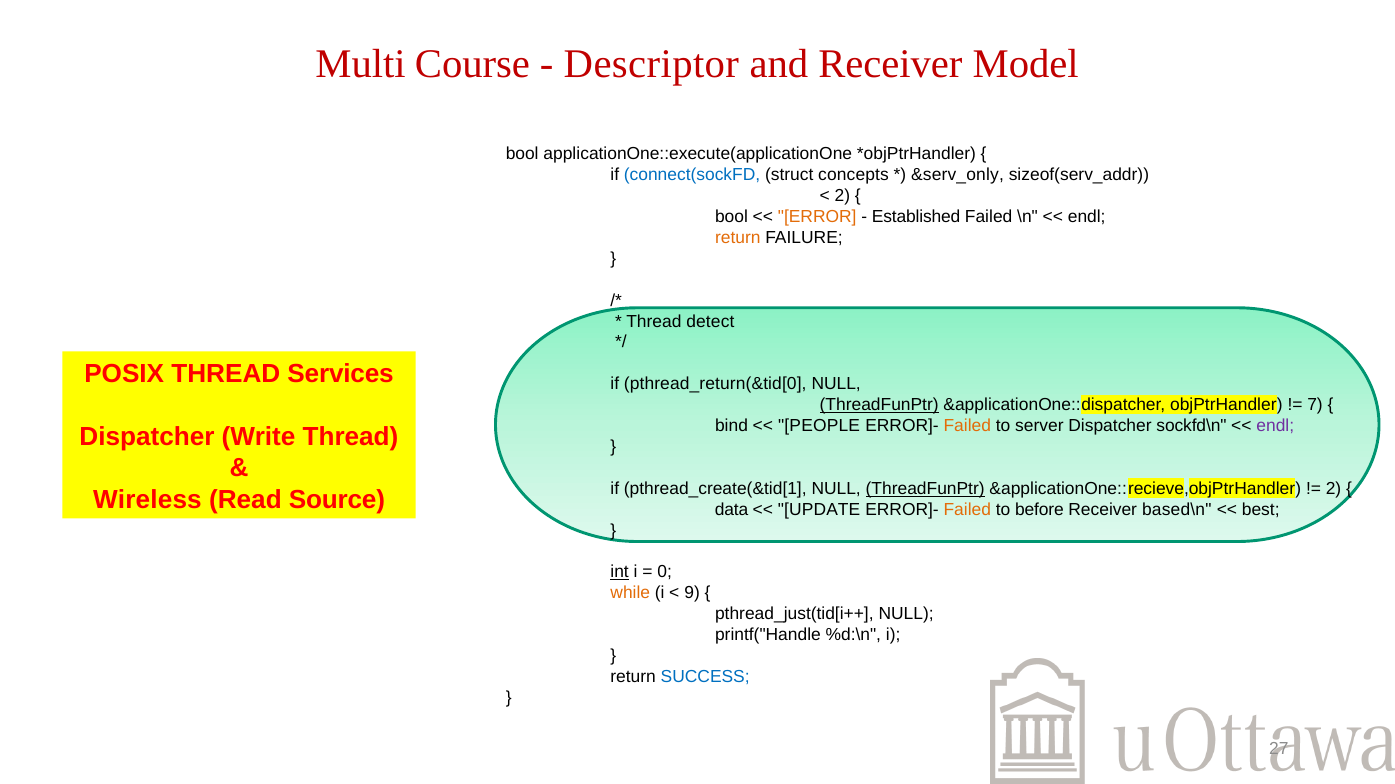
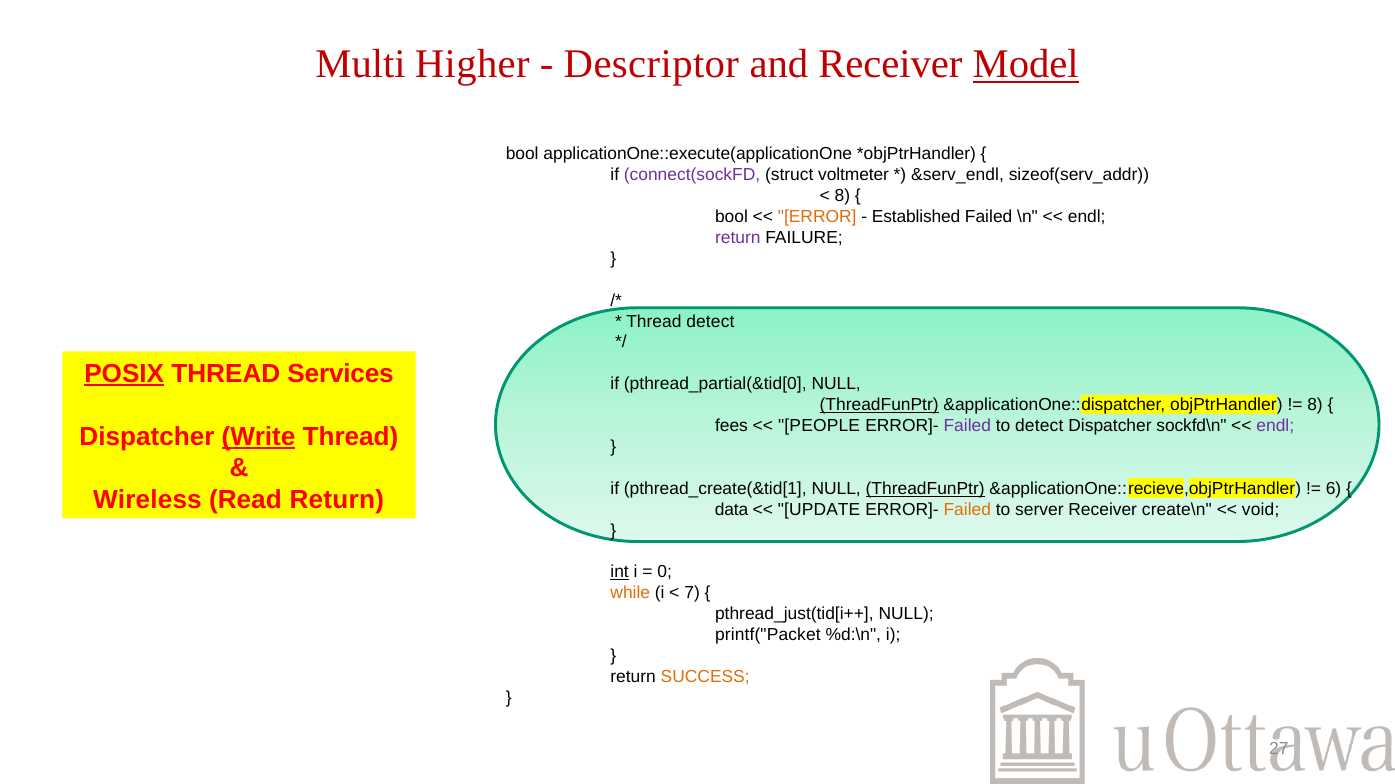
Course: Course -> Higher
Model underline: none -> present
connect(sockFD colour: blue -> purple
concepts: concepts -> voltmeter
&serv_only: &serv_only -> &serv_endl
2 at (842, 196): 2 -> 8
return at (738, 238) colour: orange -> purple
POSIX underline: none -> present
pthread_return(&tid[0: pthread_return(&tid[0 -> pthread_partial(&tid[0
7 at (1315, 405): 7 -> 8
bind: bind -> fees
Failed at (967, 426) colour: orange -> purple
to server: server -> detect
Write underline: none -> present
2 at (1334, 489): 2 -> 6
Read Source: Source -> Return
before: before -> server
based\n: based\n -> create\n
best: best -> void
9: 9 -> 7
printf("Handle: printf("Handle -> printf("Packet
SUCCESS colour: blue -> orange
